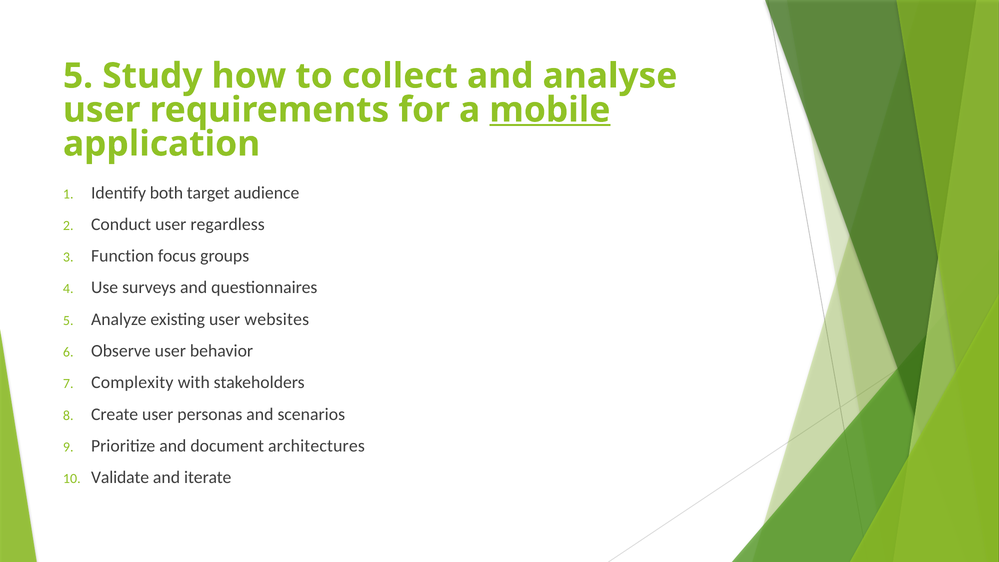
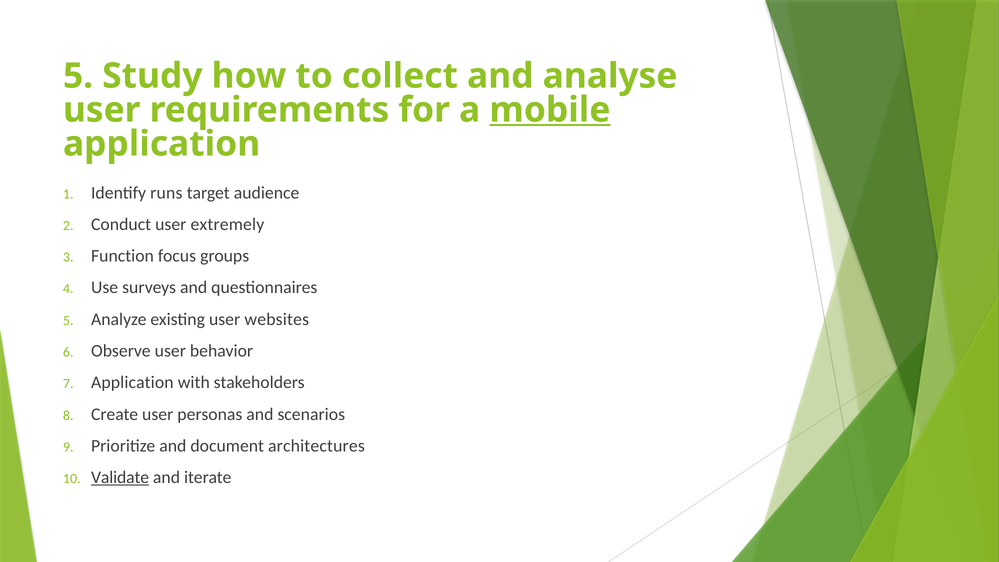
both: both -> runs
regardless: regardless -> extremely
Complexity at (132, 383): Complexity -> Application
Validate underline: none -> present
